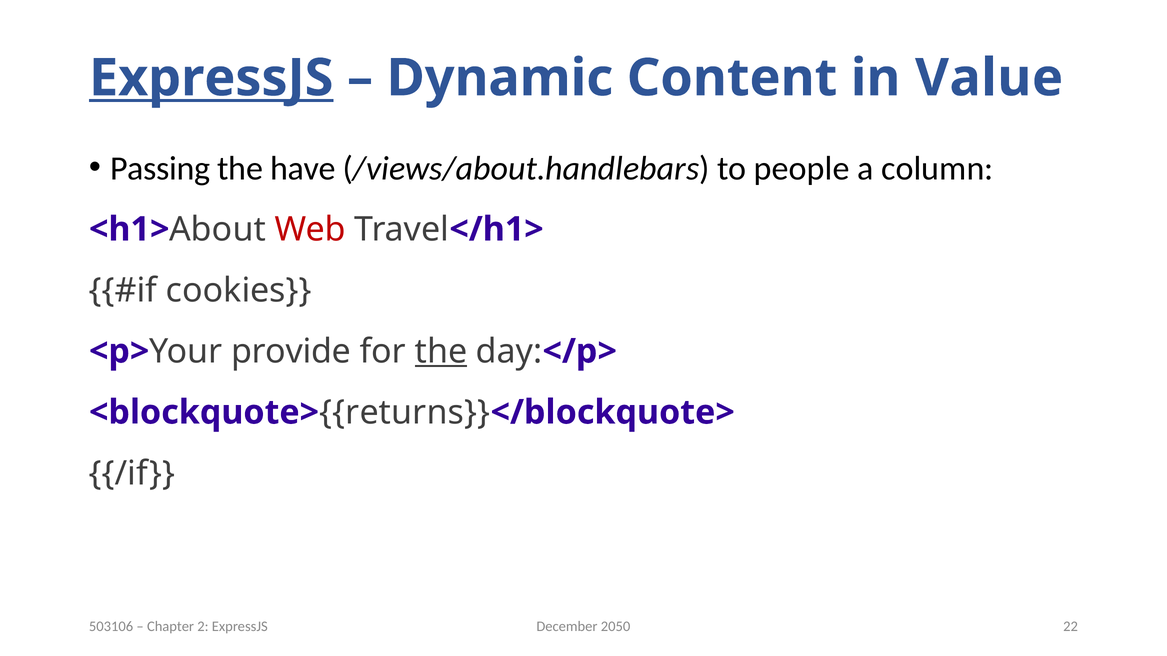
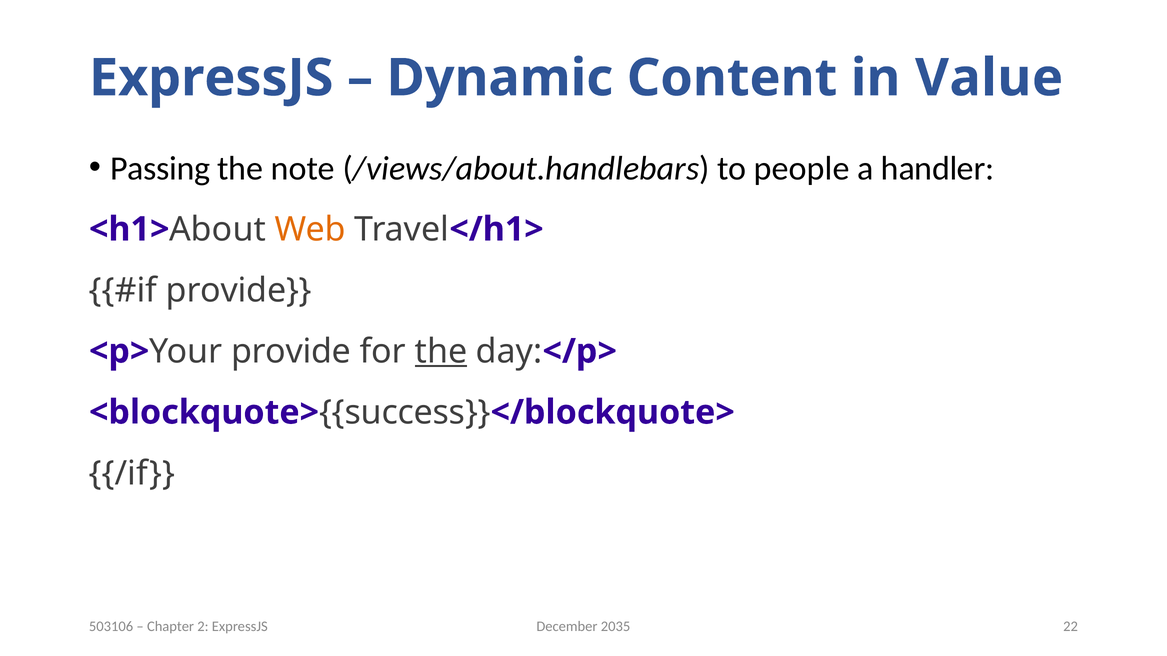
ExpressJS at (211, 78) underline: present -> none
have: have -> note
column: column -> handler
Web colour: red -> orange
cookies at (239, 291): cookies -> provide
returns: returns -> success
2050: 2050 -> 2035
